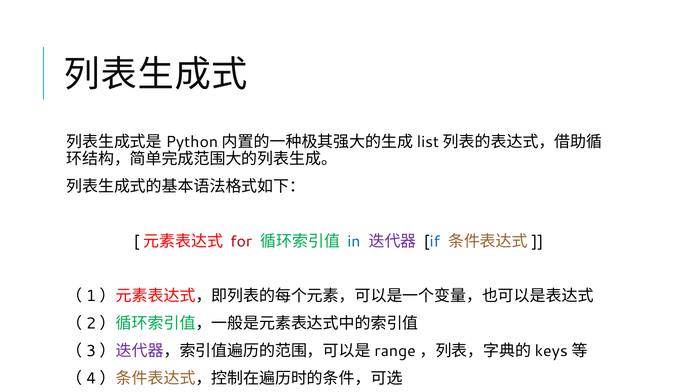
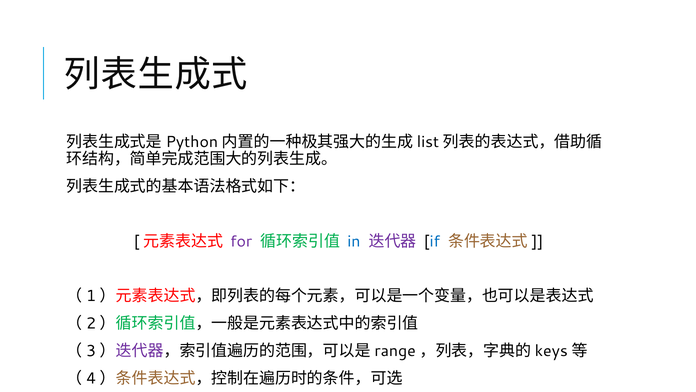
for colour: red -> purple
